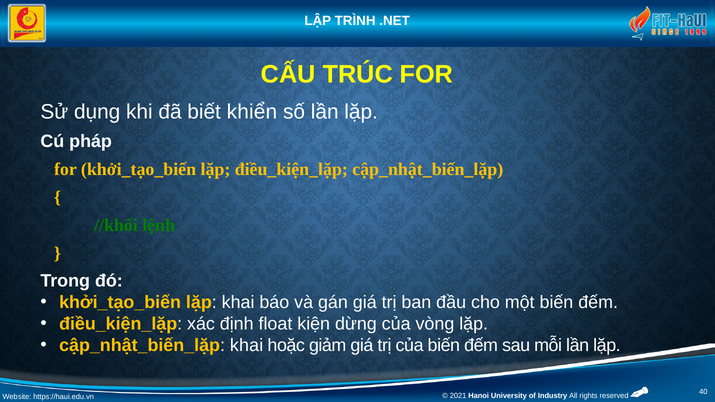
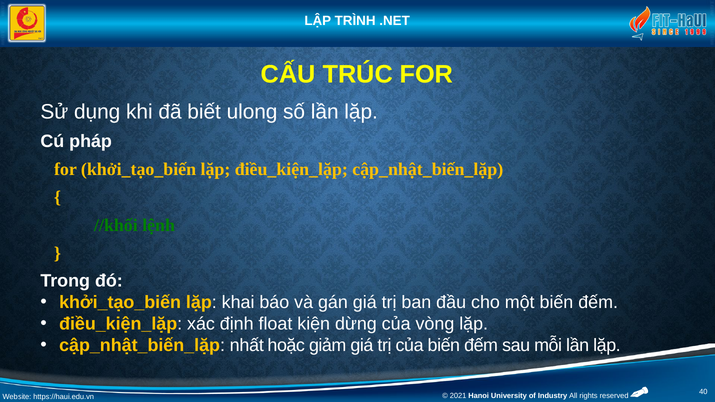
khiển: khiển -> ulong
cập_nhật_biến_lặp khai: khai -> nhất
